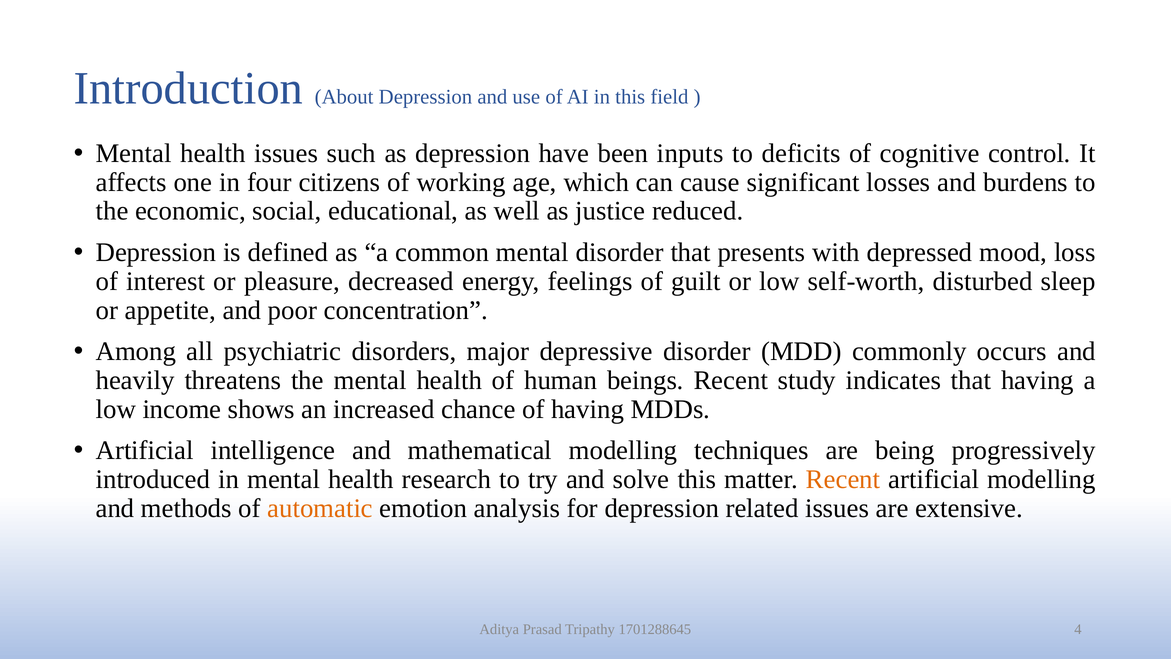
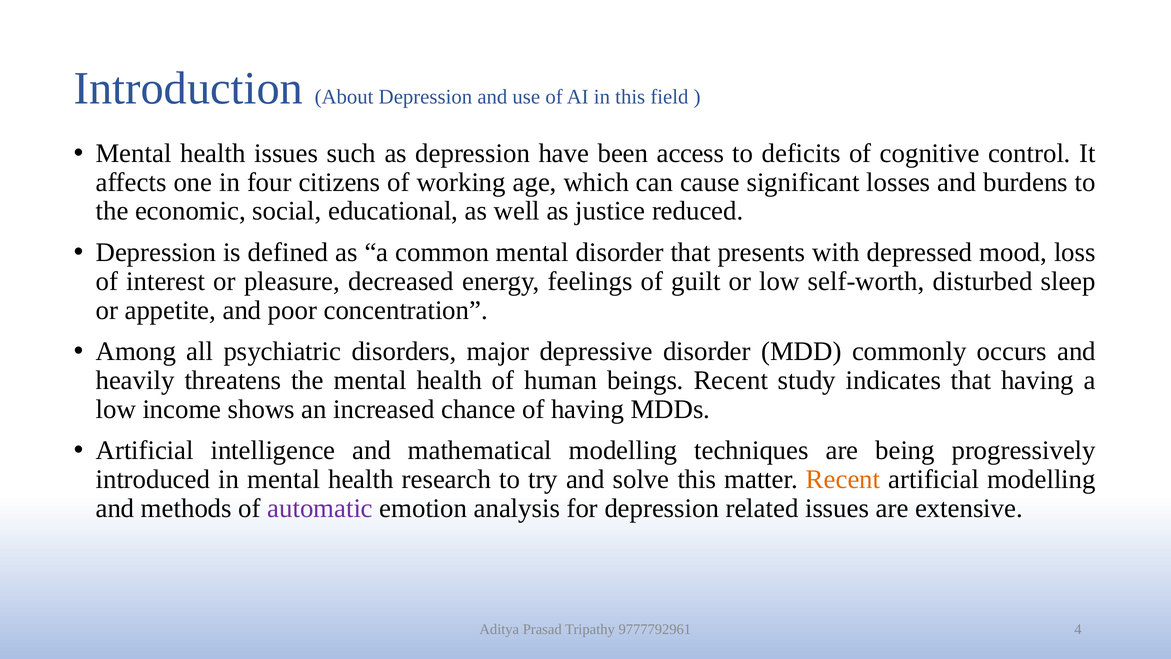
inputs: inputs -> access
automatic colour: orange -> purple
1701288645: 1701288645 -> 9777792961
